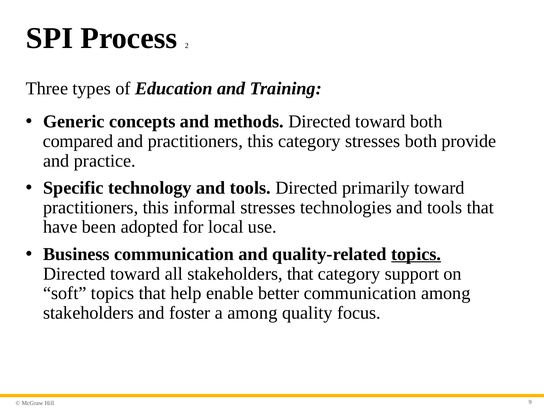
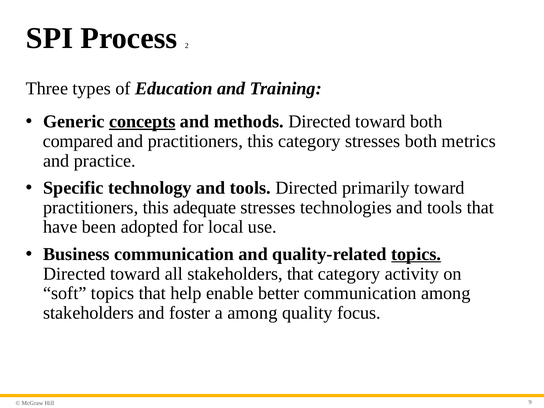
concepts underline: none -> present
provide: provide -> metrics
informal: informal -> adequate
support: support -> activity
